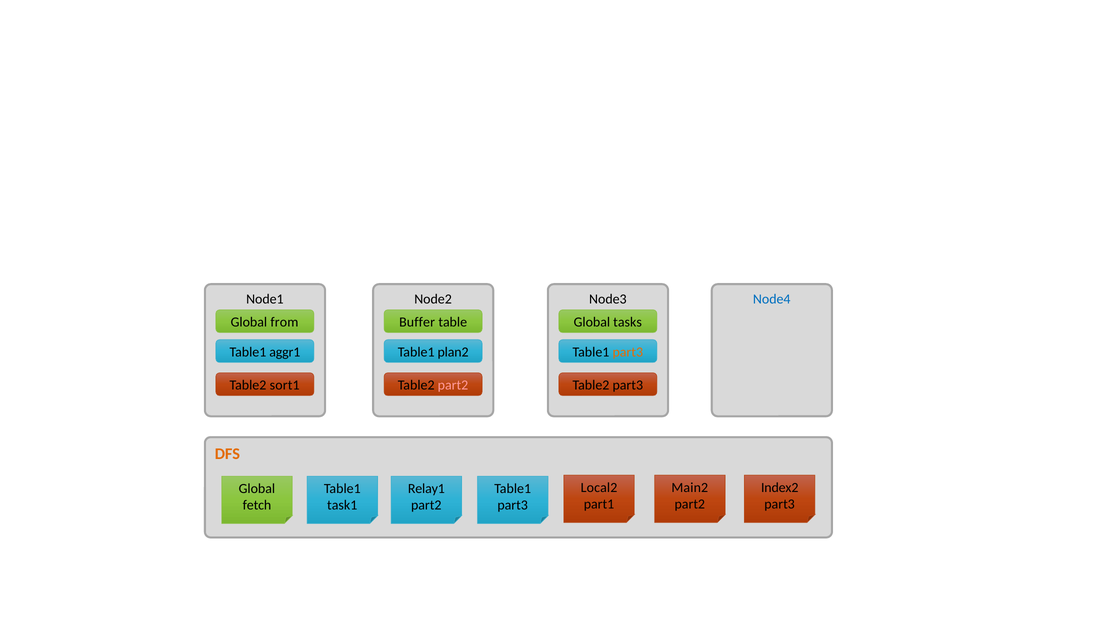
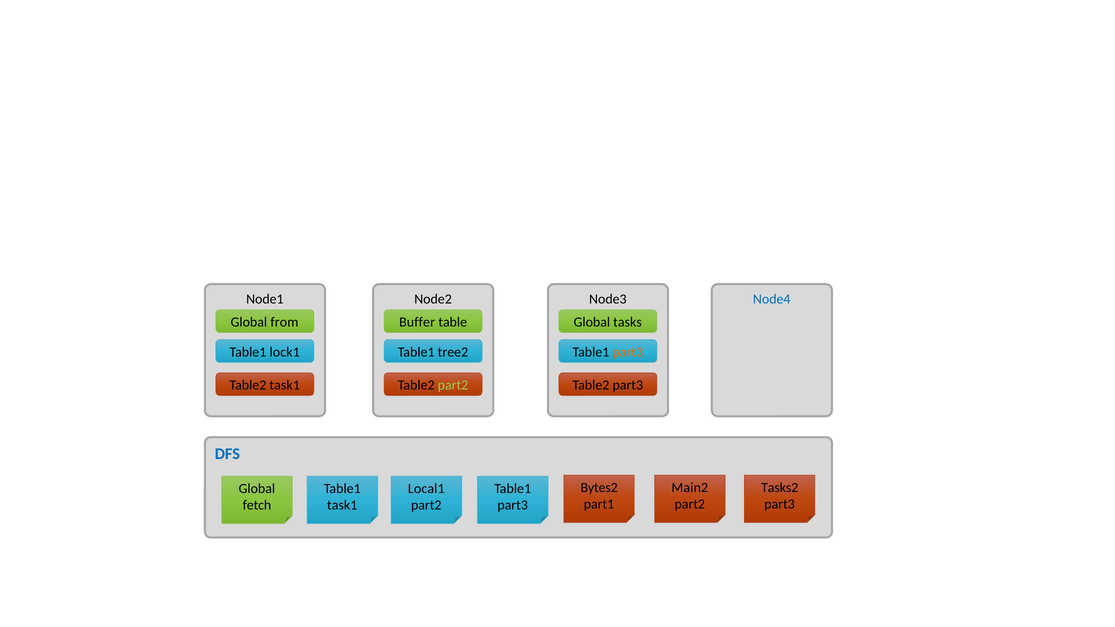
aggr1: aggr1 -> lock1
plan2: plan2 -> tree2
Table2 sort1: sort1 -> task1
part2 at (453, 385) colour: pink -> light green
DFS colour: orange -> blue
Local2: Local2 -> Bytes2
Index2: Index2 -> Tasks2
Relay1: Relay1 -> Local1
